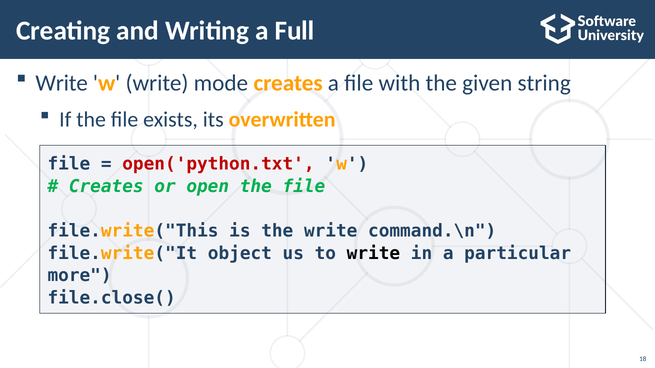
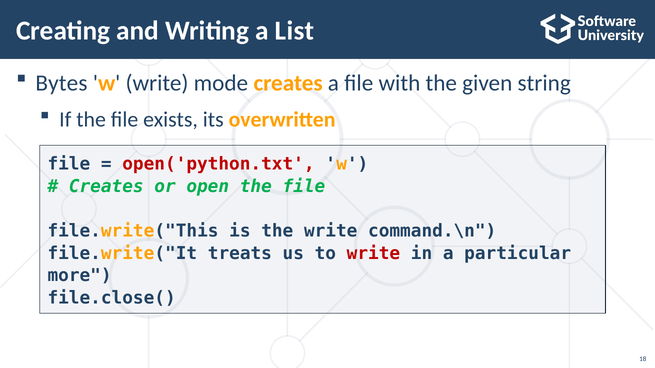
Full: Full -> List
Write at (62, 83): Write -> Bytes
object: object -> treats
write at (373, 254) colour: black -> red
